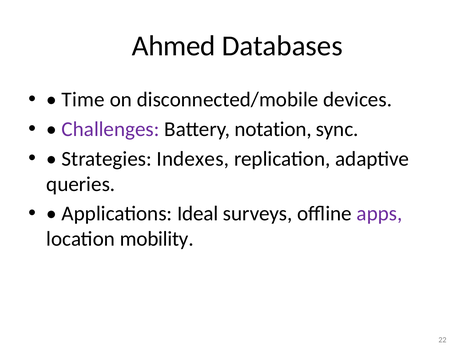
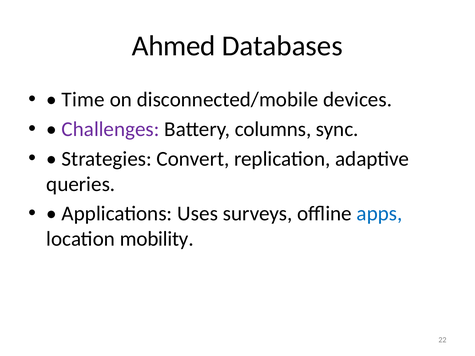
notation: notation -> columns
Indexes: Indexes -> Convert
Ideal: Ideal -> Uses
apps colour: purple -> blue
